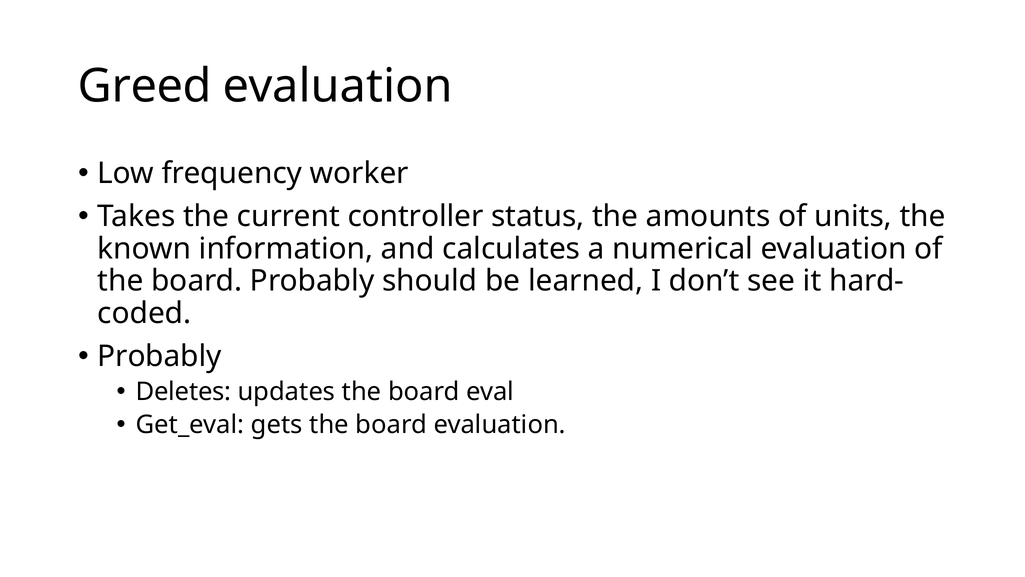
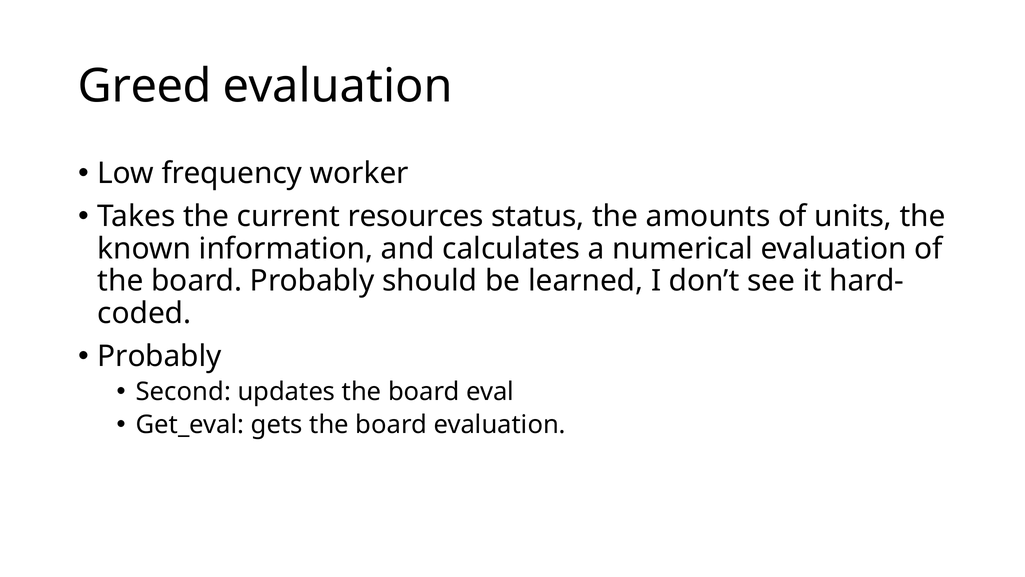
controller: controller -> resources
Deletes: Deletes -> Second
